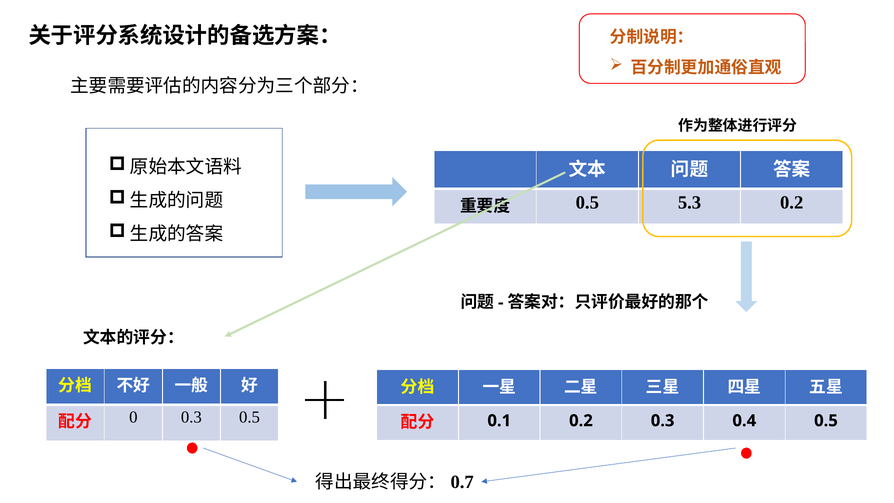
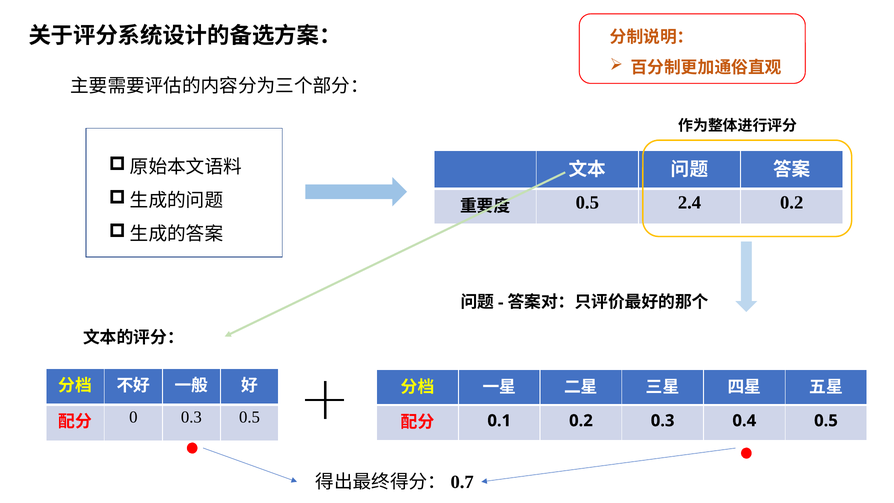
5.3: 5.3 -> 2.4
